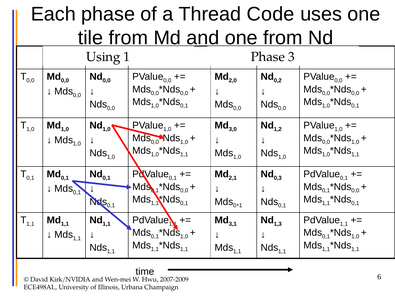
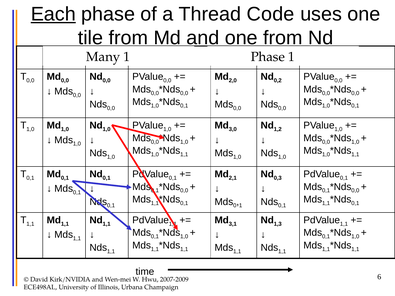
Each underline: none -> present
Using: Using -> Many
3 at (291, 57): 3 -> 1
